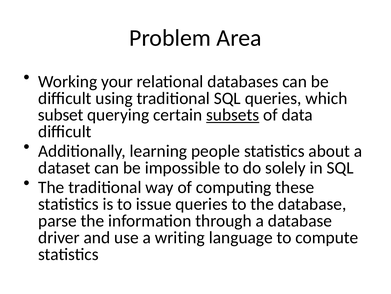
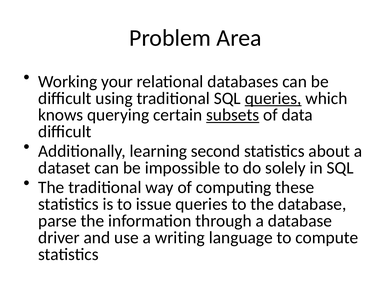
queries at (273, 98) underline: none -> present
subset: subset -> knows
people: people -> second
